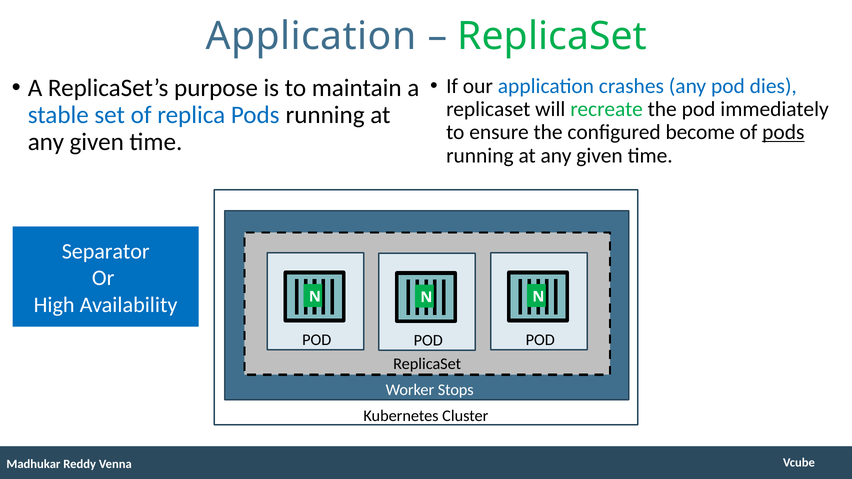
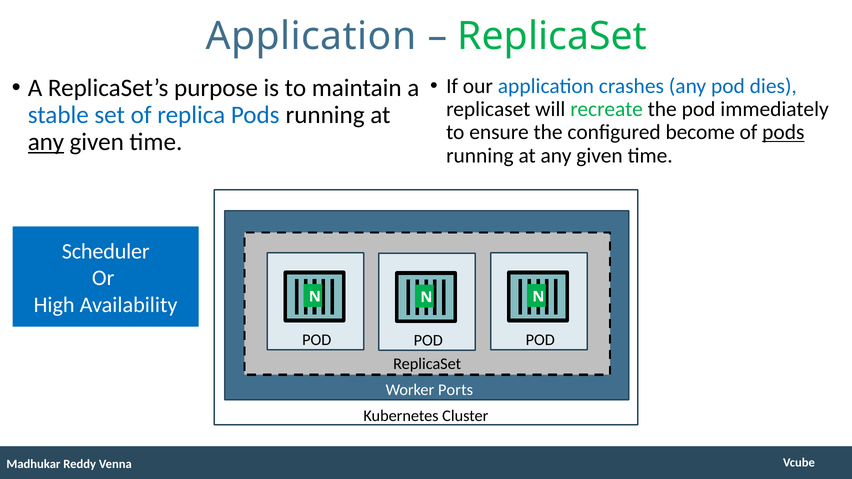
any at (46, 142) underline: none -> present
Separator: Separator -> Scheduler
Stops: Stops -> Ports
